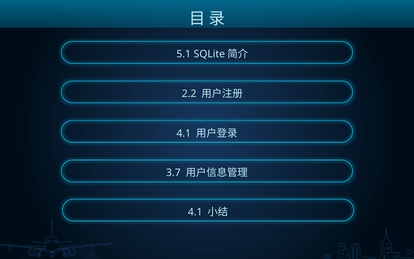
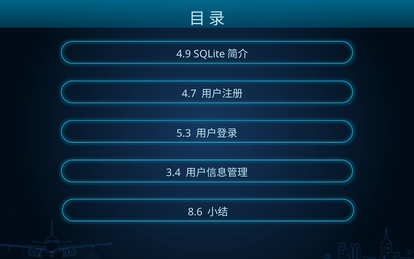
5.1: 5.1 -> 4.9
2.2: 2.2 -> 4.7
4.1 at (184, 133): 4.1 -> 5.3
3.7: 3.7 -> 3.4
4.1 at (195, 212): 4.1 -> 8.6
